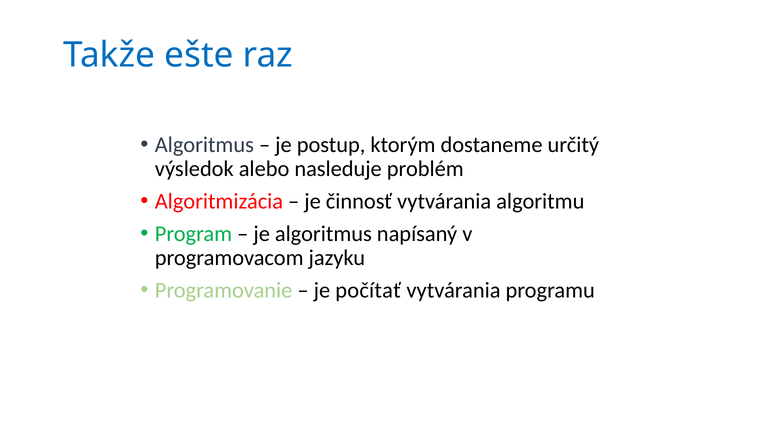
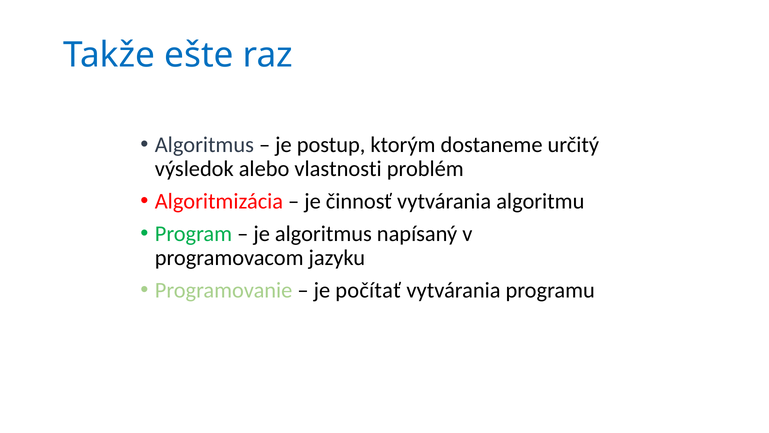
nasleduje: nasleduje -> vlastnosti
